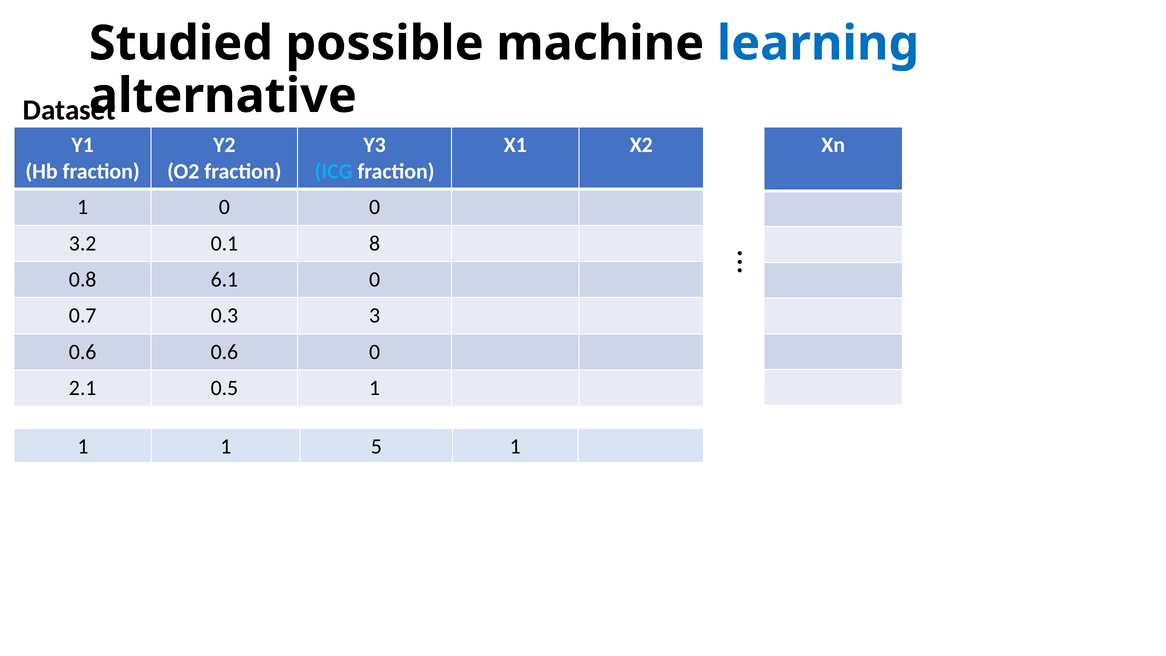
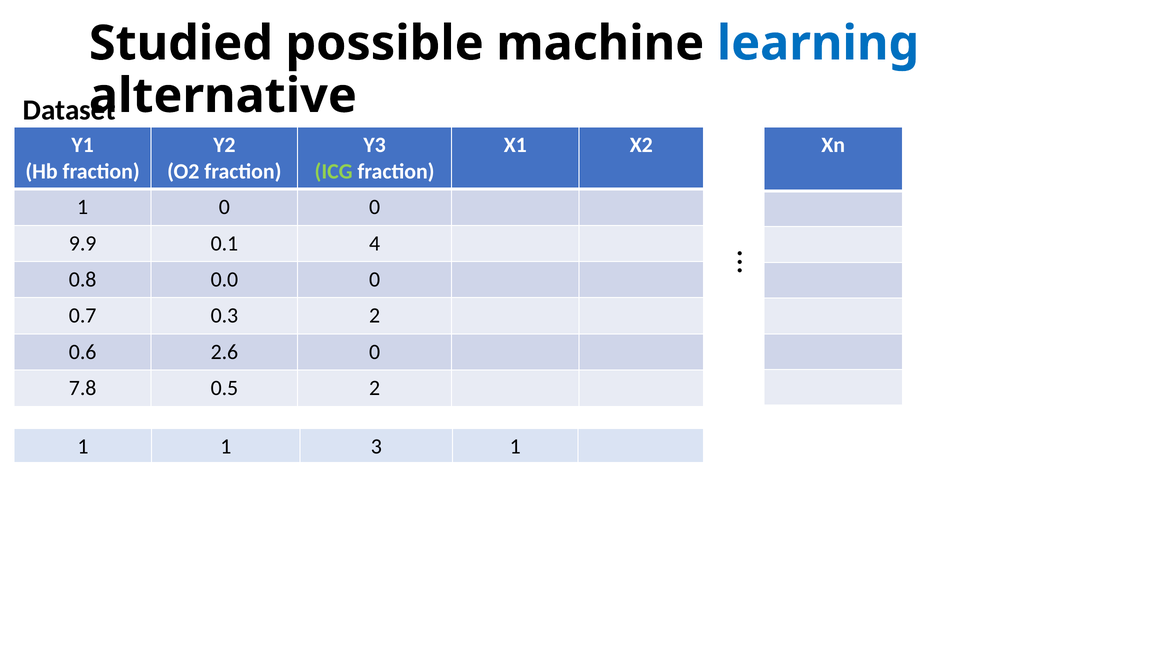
ICG colour: light blue -> light green
3.2: 3.2 -> 9.9
8: 8 -> 4
6.1: 6.1 -> 0.0
0.3 3: 3 -> 2
0.6 0.6: 0.6 -> 2.6
2.1: 2.1 -> 7.8
0.5 1: 1 -> 2
5: 5 -> 3
